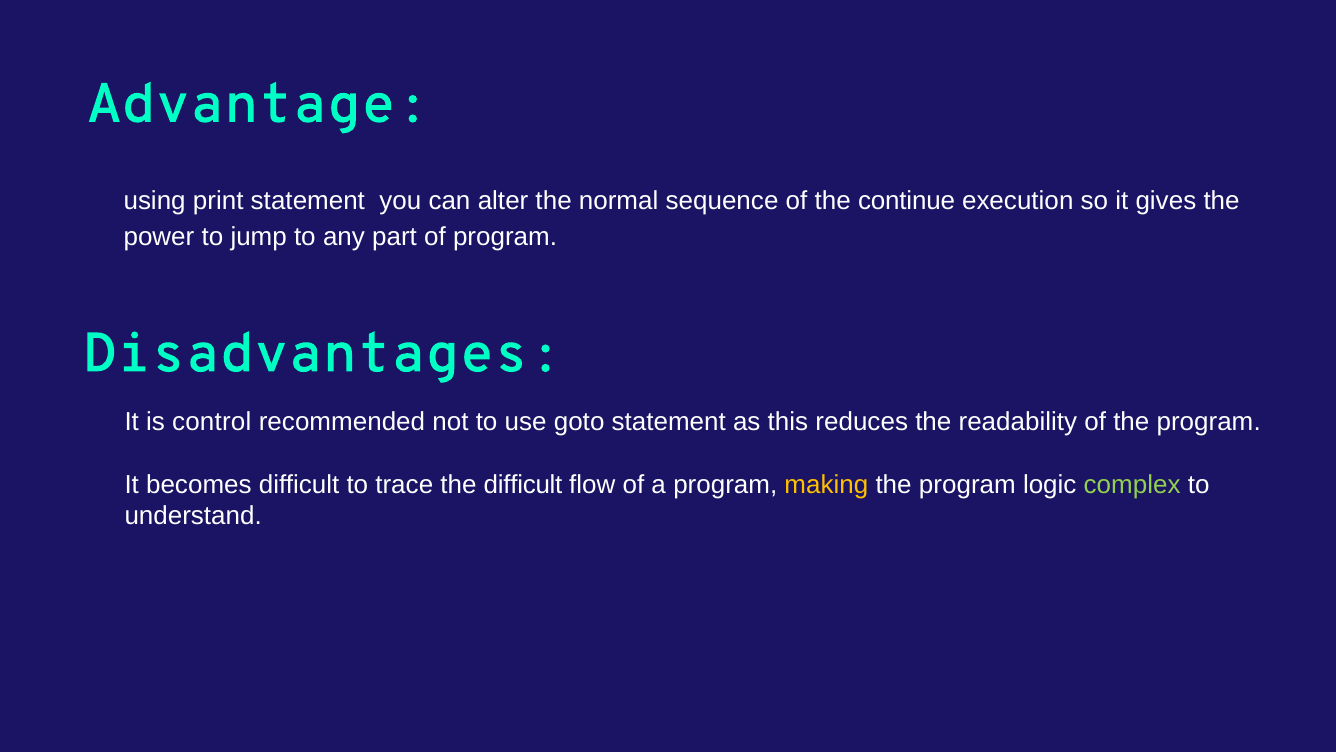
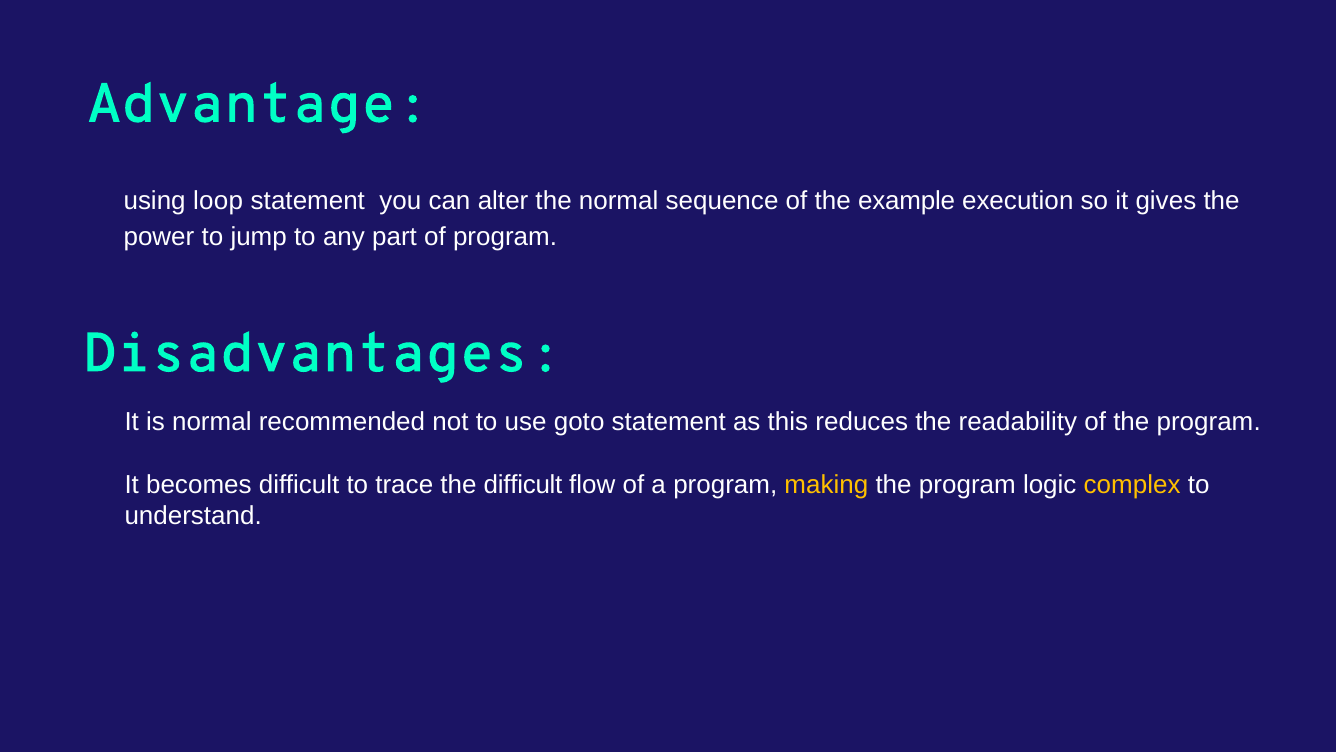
print: print -> loop
continue: continue -> example
is control: control -> normal
complex colour: light green -> yellow
